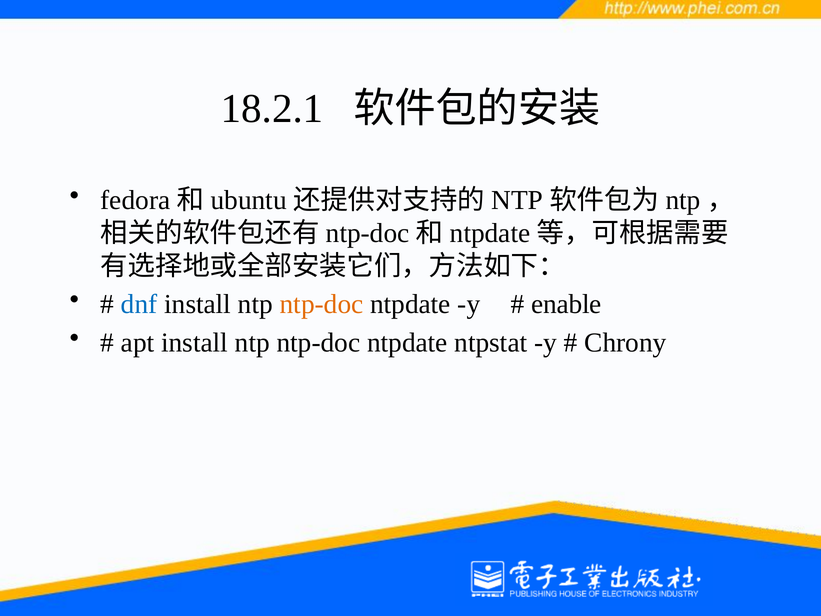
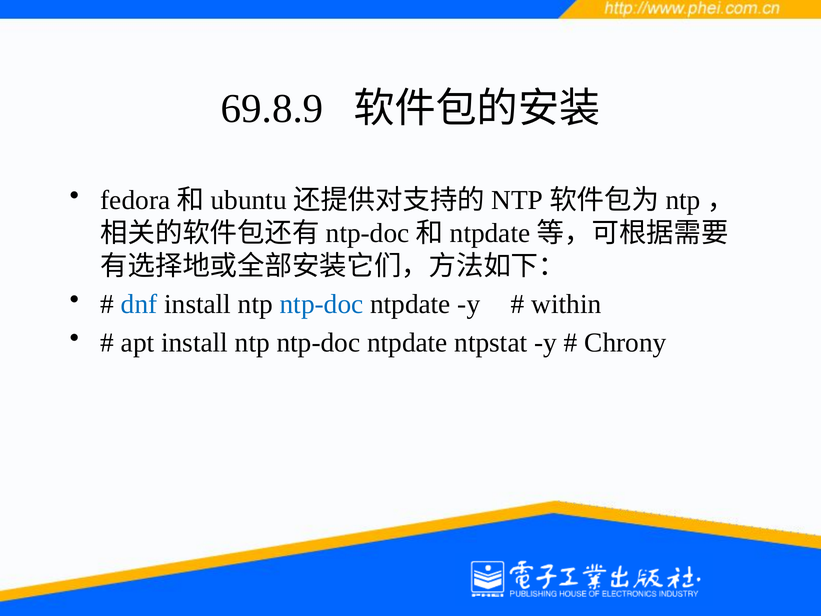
18.2.1: 18.2.1 -> 69.8.9
ntp-doc at (322, 304) colour: orange -> blue
enable: enable -> within
